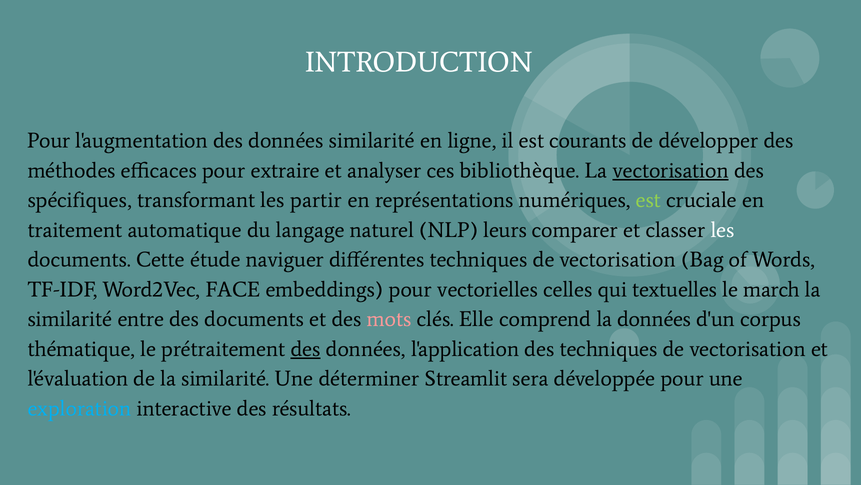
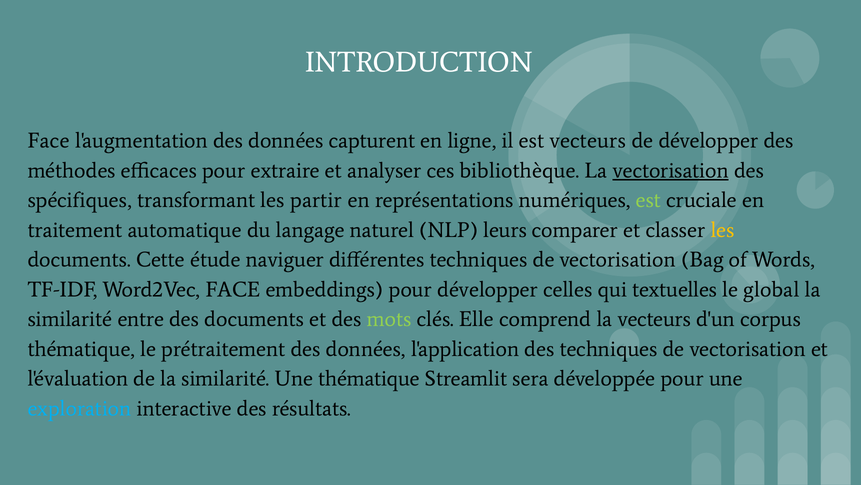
Pour at (49, 141): Pour -> Face
données similarité: similarité -> capturent
est courants: courants -> vecteurs
les at (723, 230) colour: white -> yellow
pour vectorielles: vectorielles -> développer
march: march -> global
mots colour: pink -> light green
la données: données -> vecteurs
des at (306, 348) underline: present -> none
Une déterminer: déterminer -> thématique
